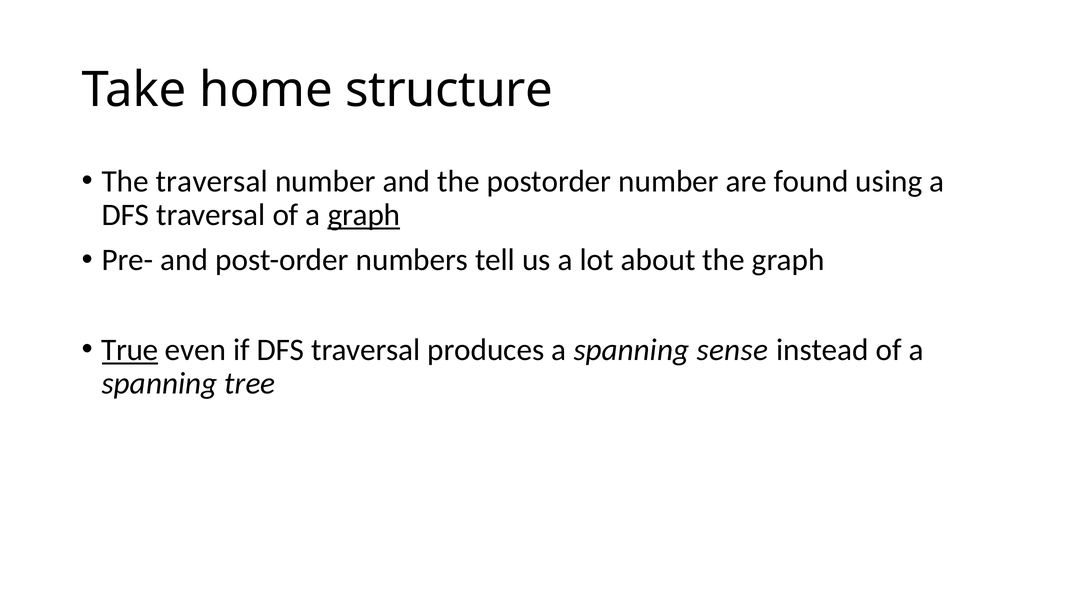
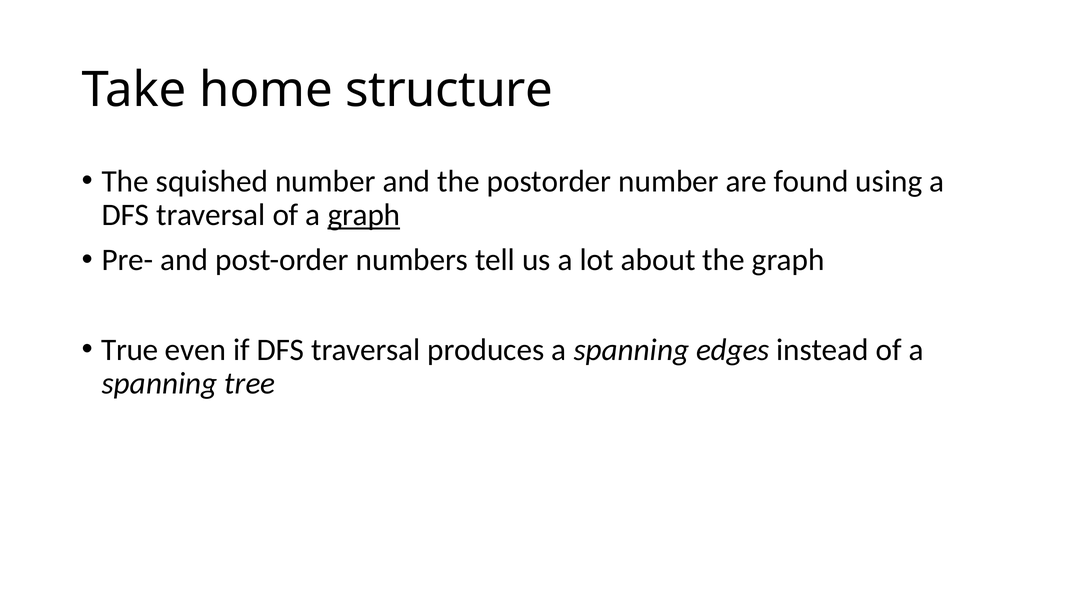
The traversal: traversal -> squished
True underline: present -> none
sense: sense -> edges
